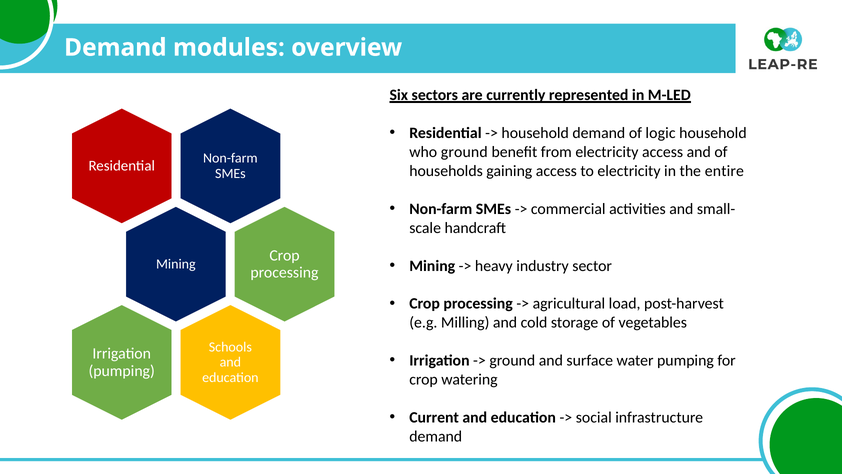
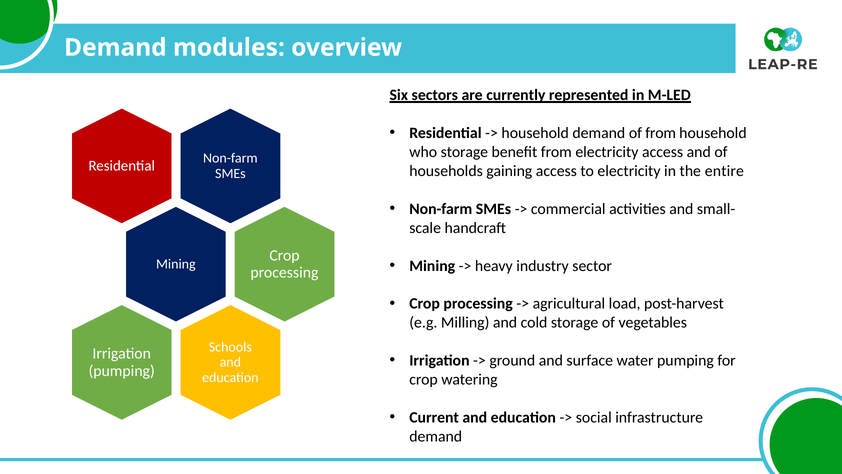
of logic: logic -> from
who ground: ground -> storage
